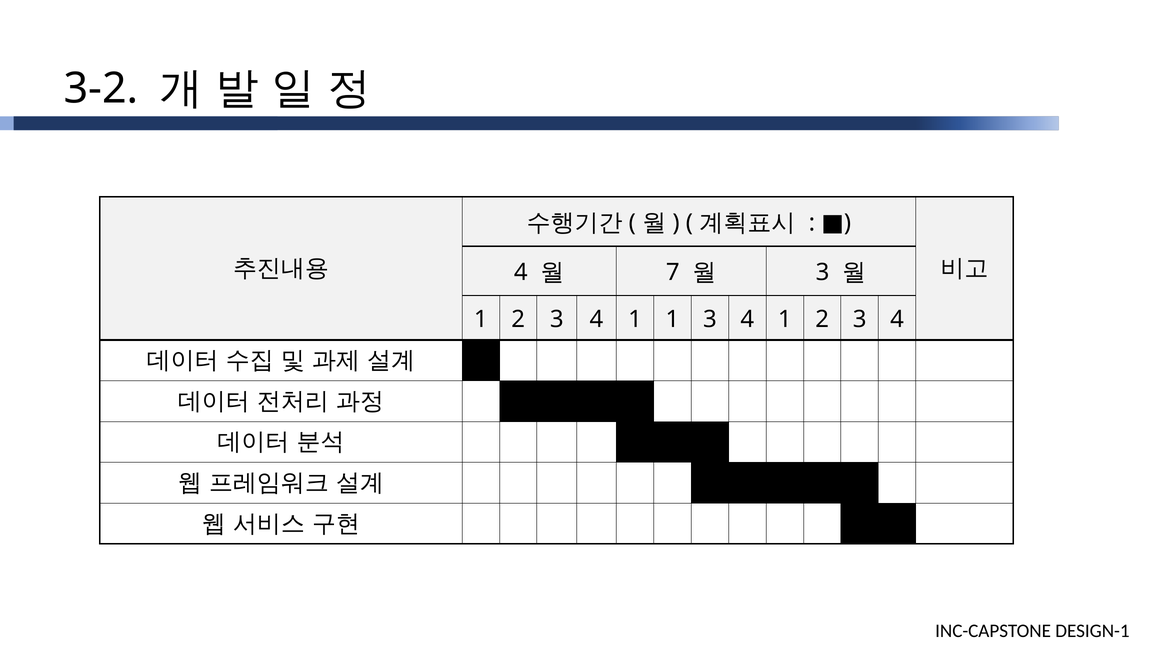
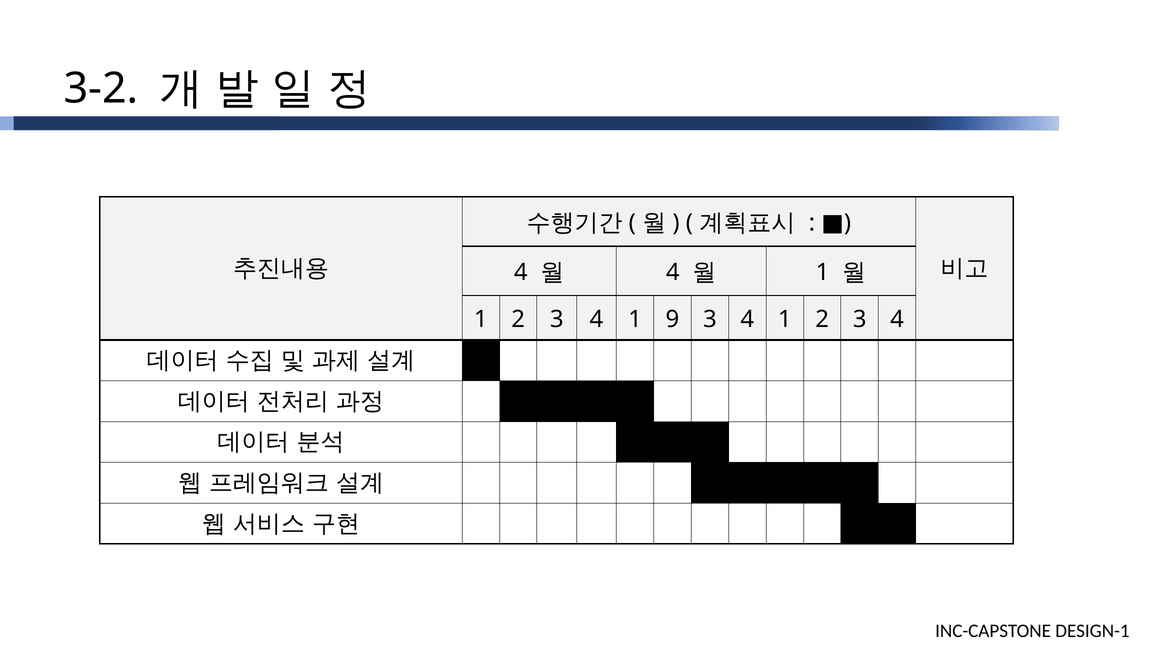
7 at (673, 272): 7 -> 4
3 at (823, 272): 3 -> 1
1 1: 1 -> 9
